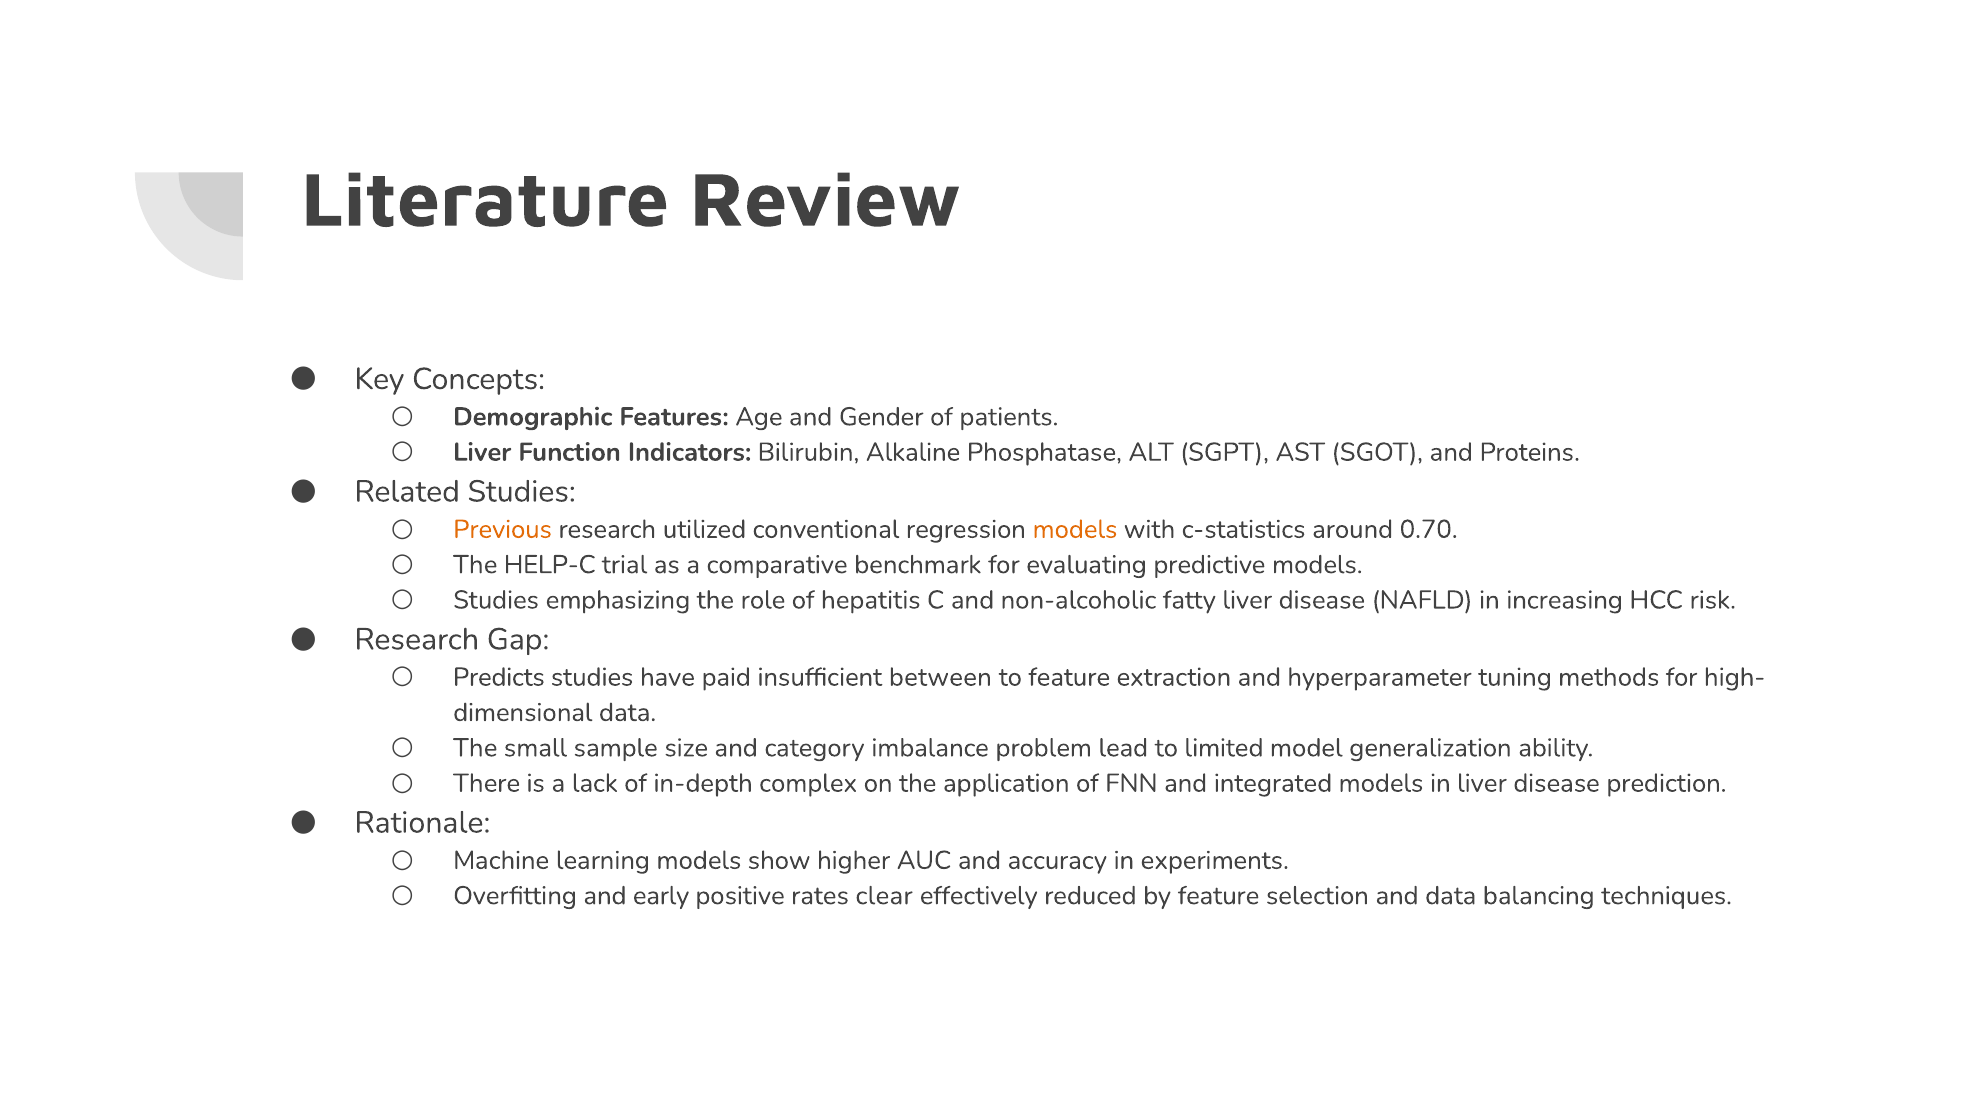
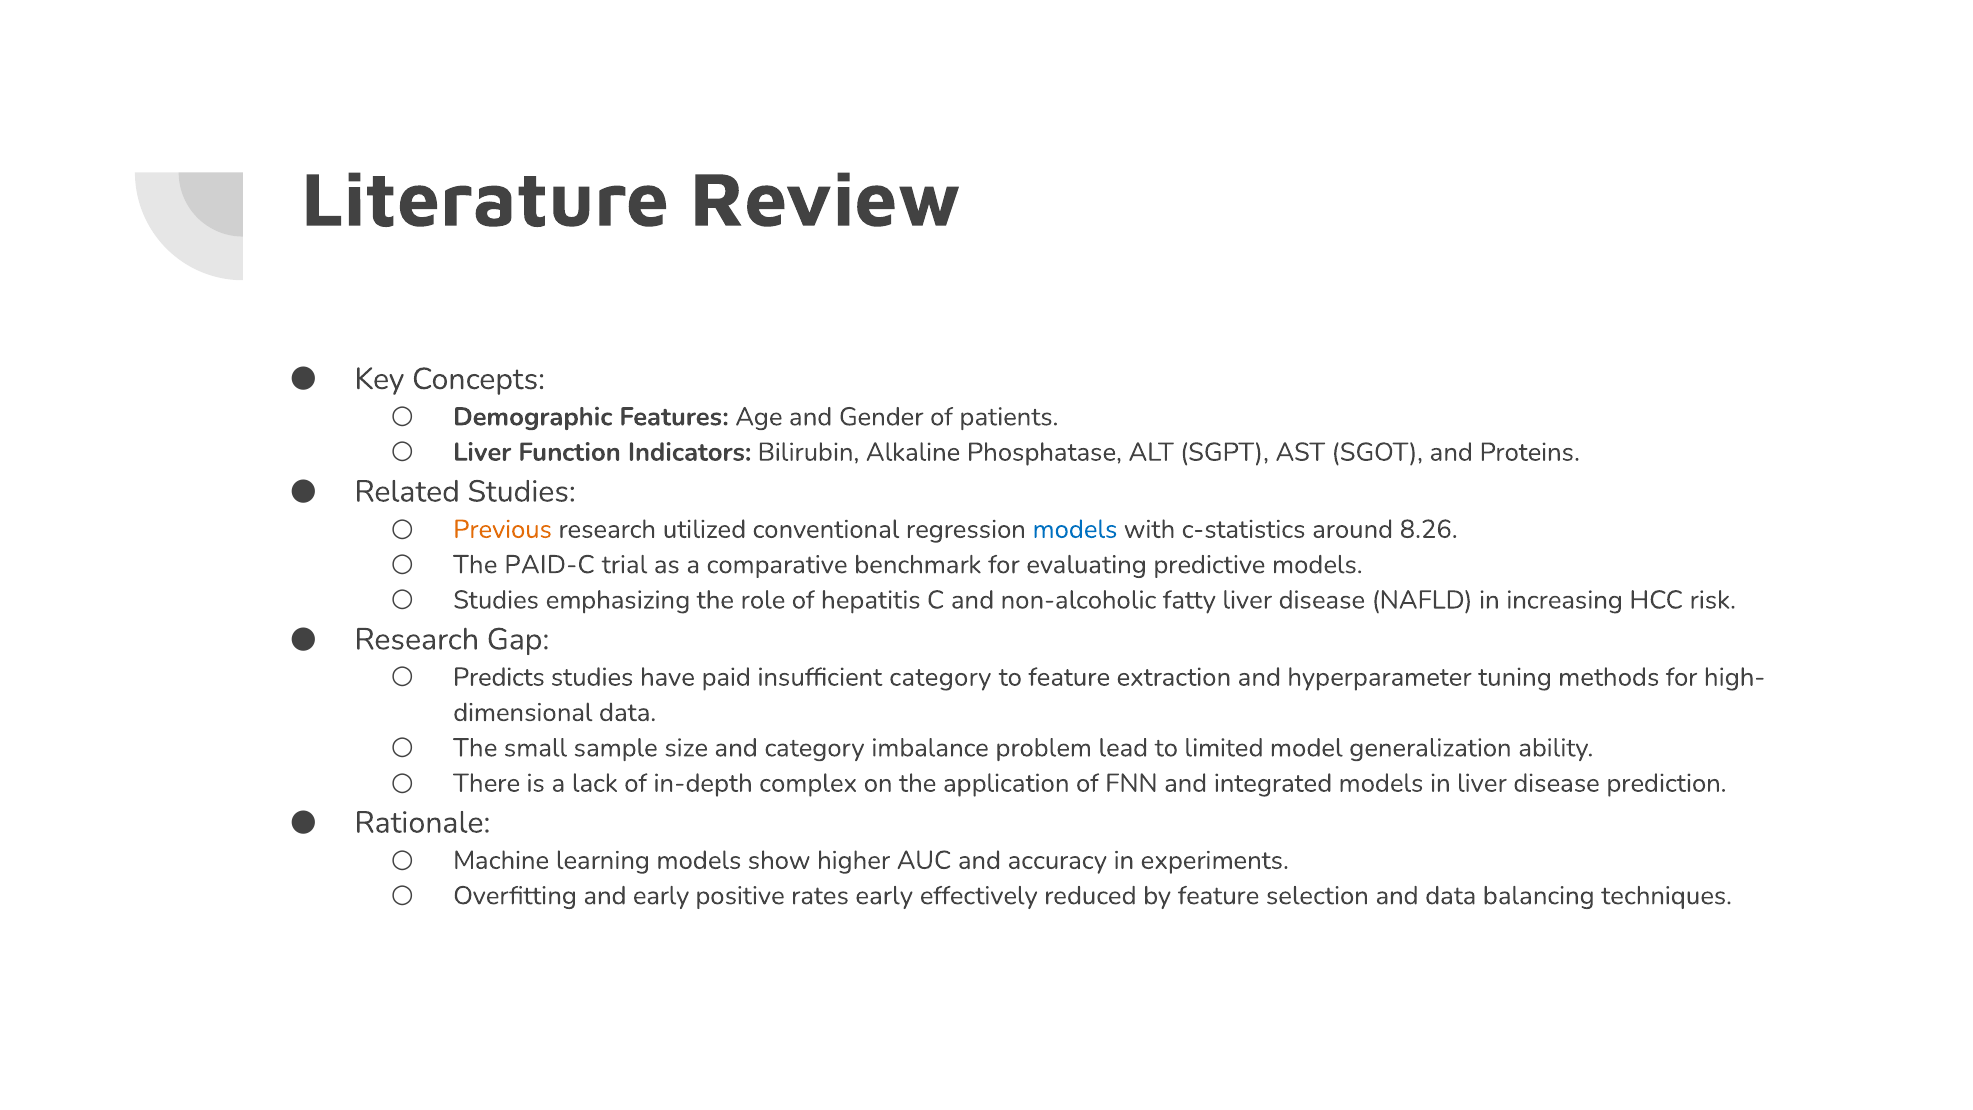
models at (1075, 529) colour: orange -> blue
0.70: 0.70 -> 8.26
HELP-C: HELP-C -> PAID-C
insufficient between: between -> category
rates clear: clear -> early
